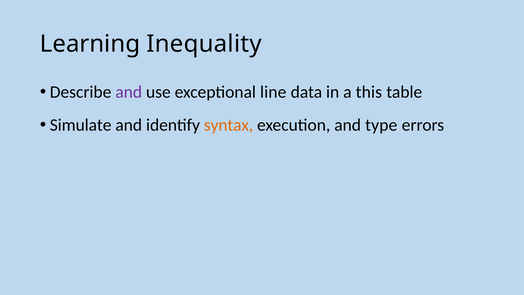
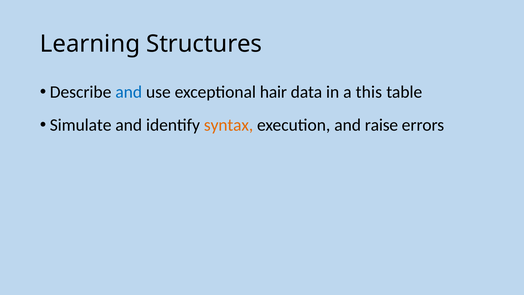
Inequality: Inequality -> Structures
and at (129, 92) colour: purple -> blue
line: line -> hair
type: type -> raise
